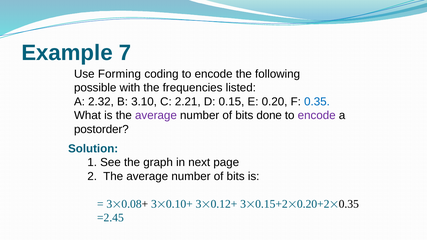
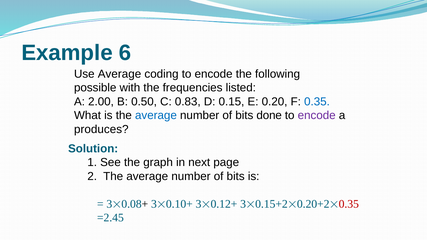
7: 7 -> 6
Use Forming: Forming -> Average
2.32: 2.32 -> 2.00
3.10: 3.10 -> 0.50
2.21: 2.21 -> 0.83
average at (156, 116) colour: purple -> blue
postorder: postorder -> produces
0.35 at (349, 204) colour: black -> red
